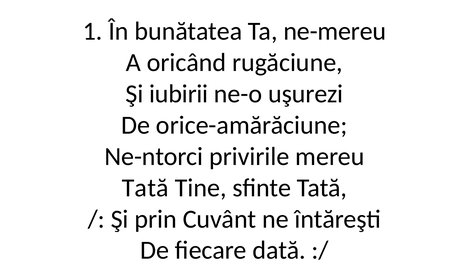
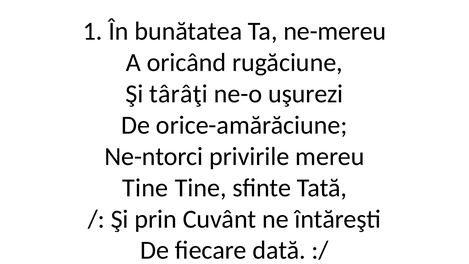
iubirii: iubirii -> târâţi
Tată at (145, 188): Tată -> Tine
